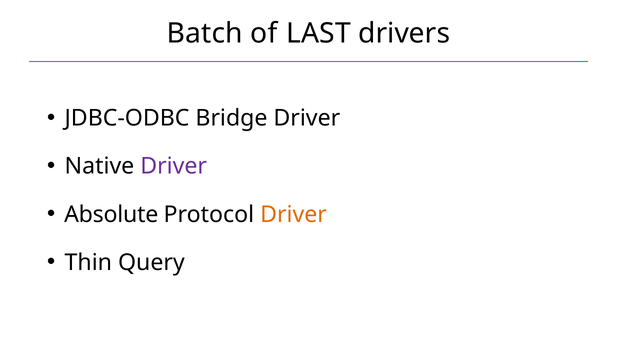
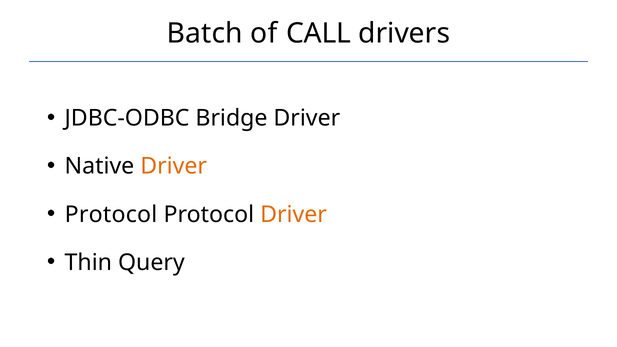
LAST: LAST -> CALL
Driver at (174, 166) colour: purple -> orange
Absolute at (111, 214): Absolute -> Protocol
